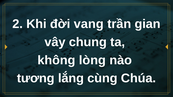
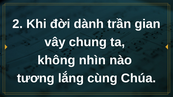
vang: vang -> dành
lòng: lòng -> nhìn
